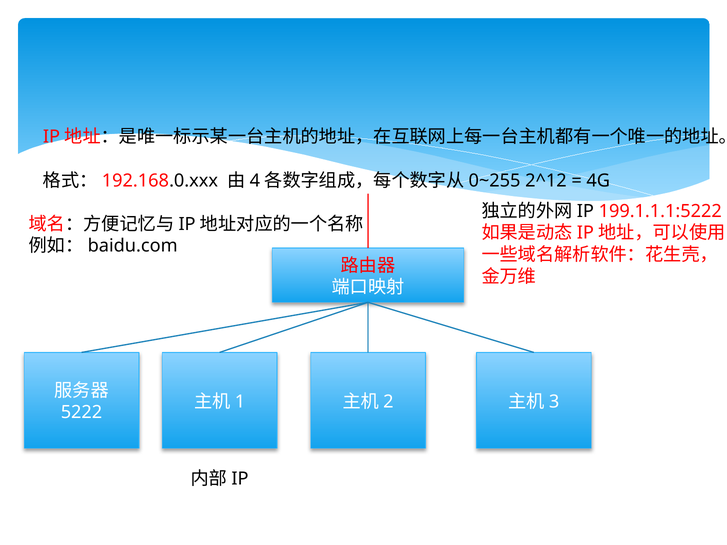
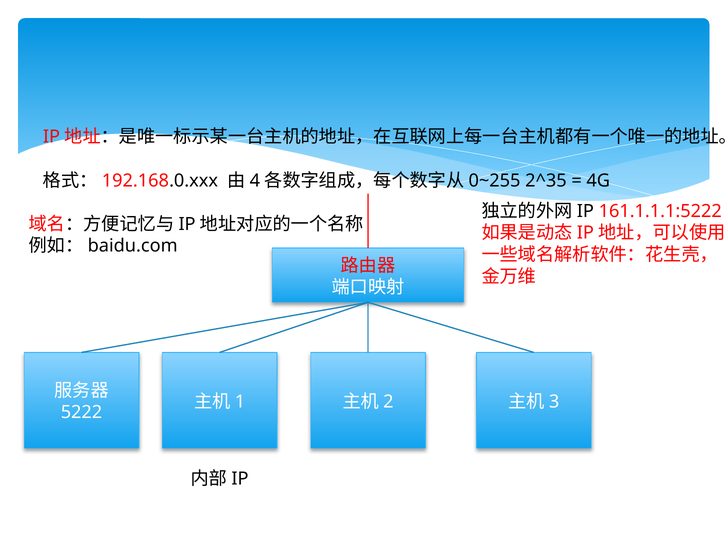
2^12: 2^12 -> 2^35
199.1.1.1:5222: 199.1.1.1:5222 -> 161.1.1.1:5222
